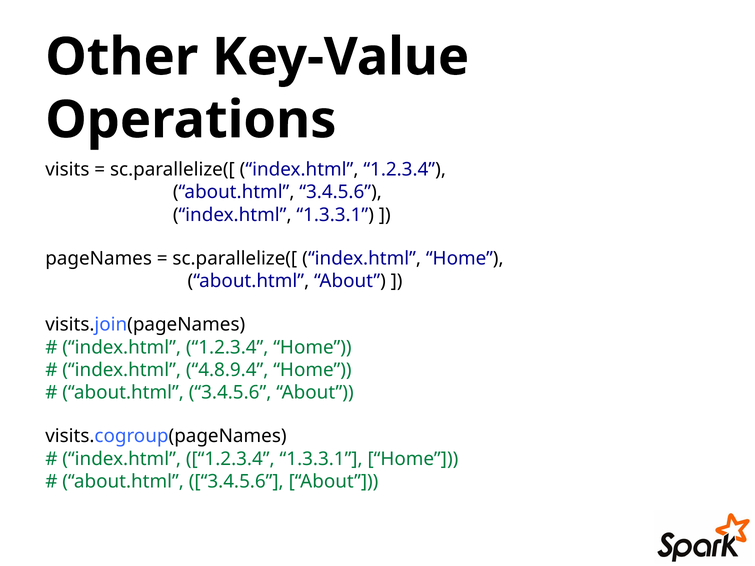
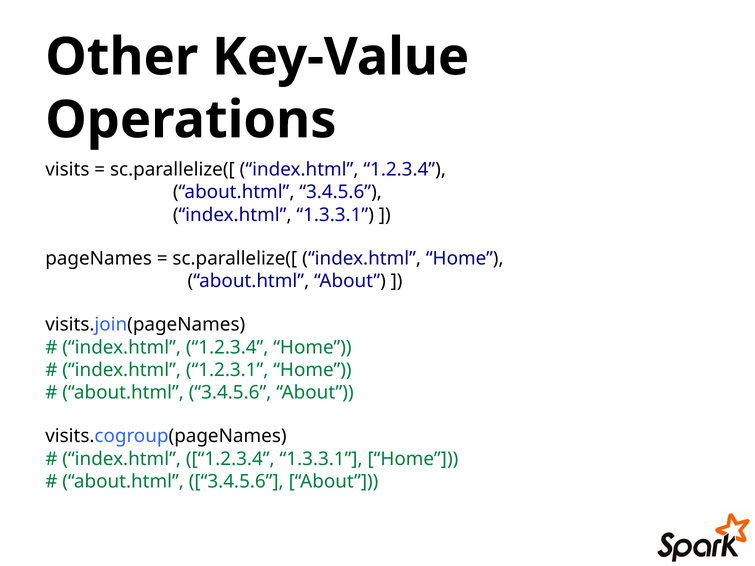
4.8.9.4: 4.8.9.4 -> 1.2.3.1
